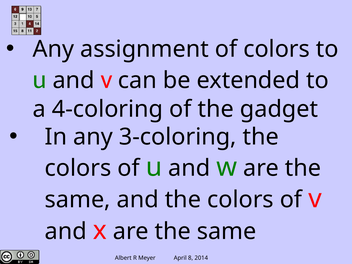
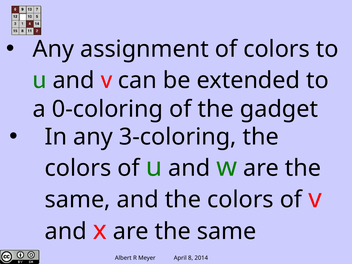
4-coloring: 4-coloring -> 0-coloring
